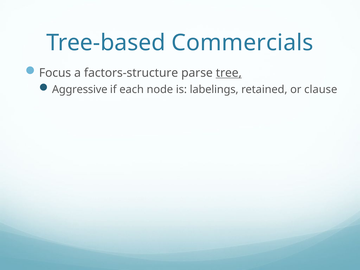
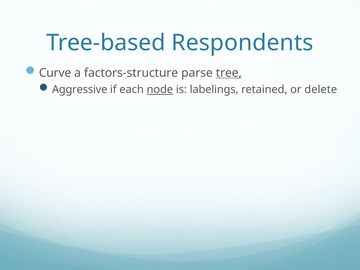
Commercials: Commercials -> Respondents
Focus: Focus -> Curve
node underline: none -> present
clause: clause -> delete
